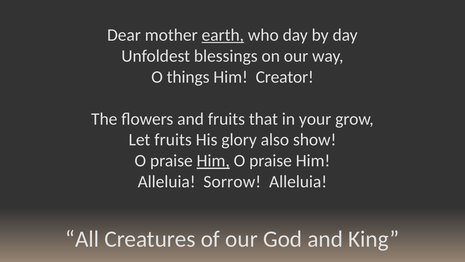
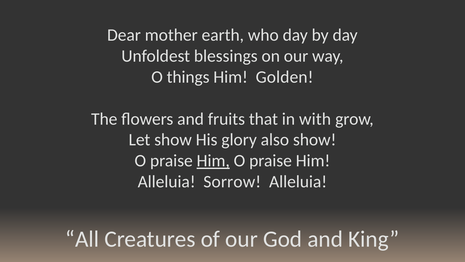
earth underline: present -> none
Creator: Creator -> Golden
your: your -> with
Let fruits: fruits -> show
